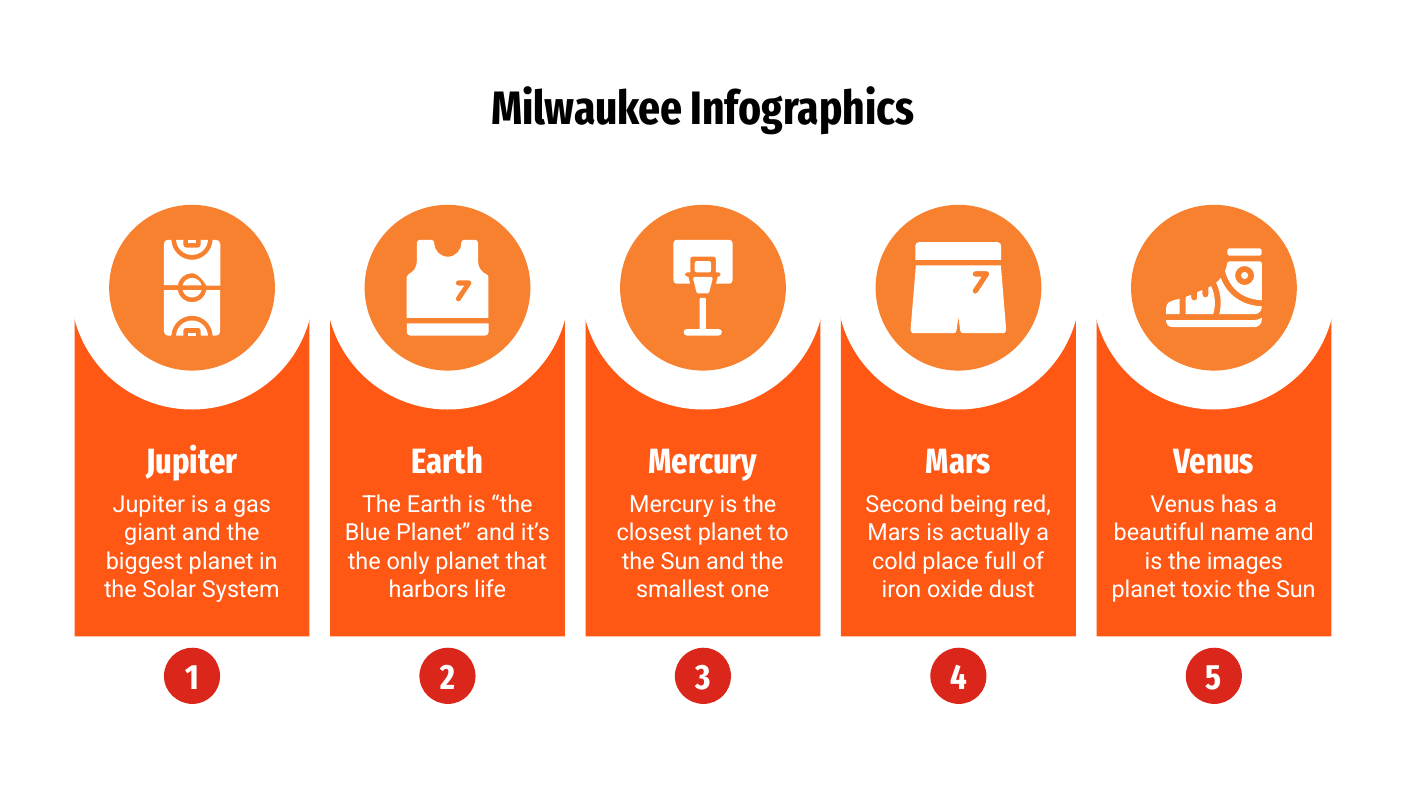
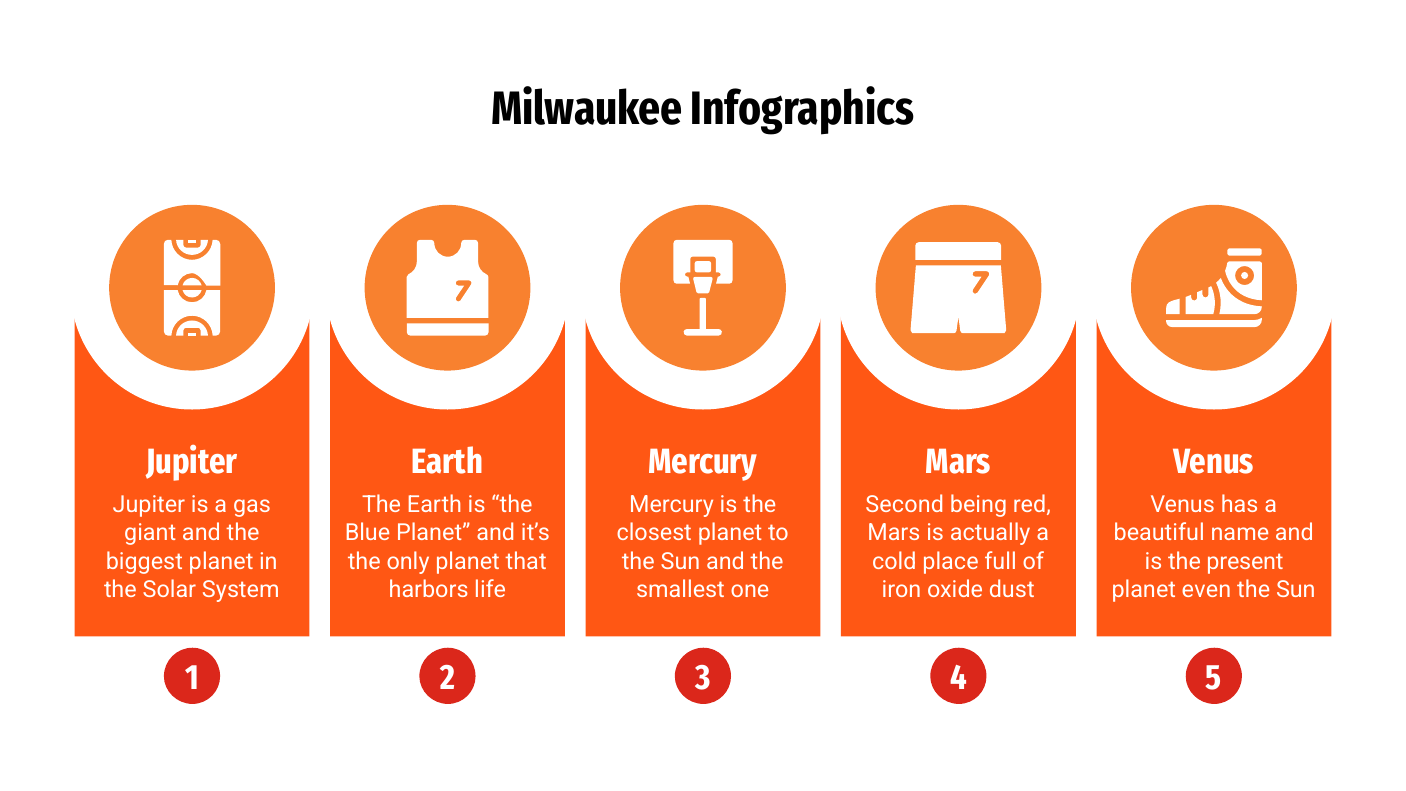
images: images -> present
toxic: toxic -> even
